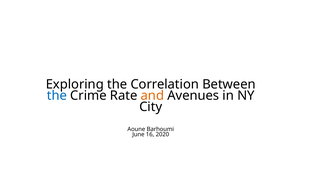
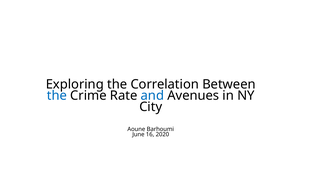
and colour: orange -> blue
